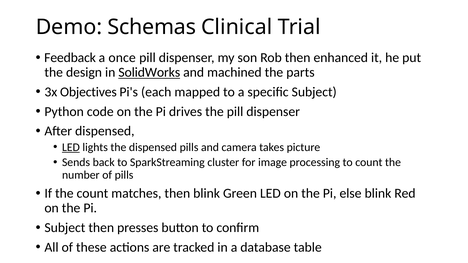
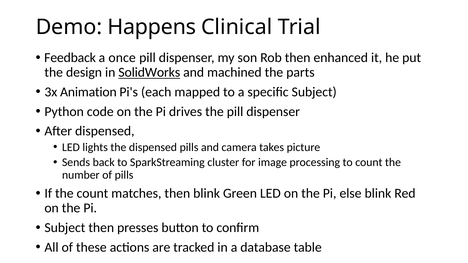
Schemas: Schemas -> Happens
Objectives: Objectives -> Animation
LED at (71, 147) underline: present -> none
